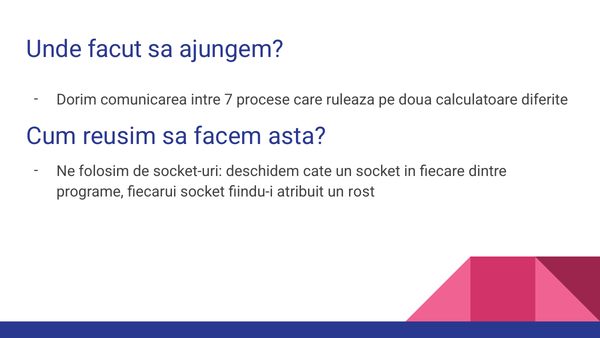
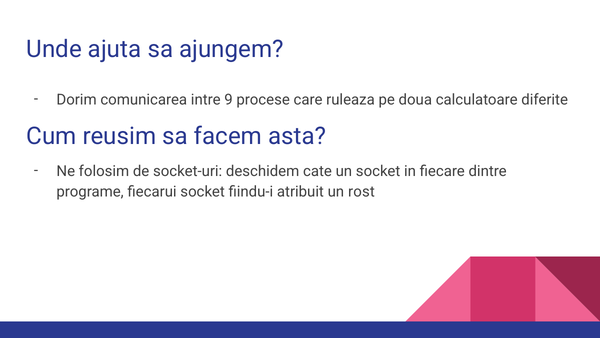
facut: facut -> ajuta
7: 7 -> 9
